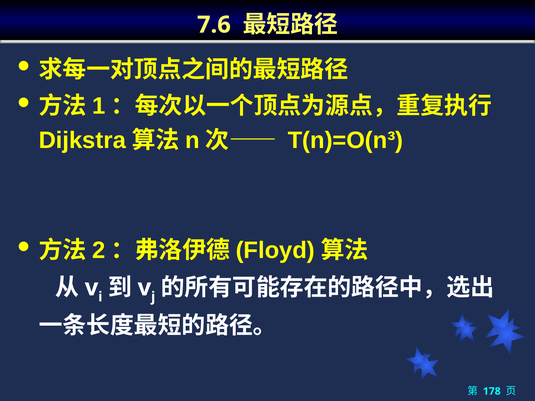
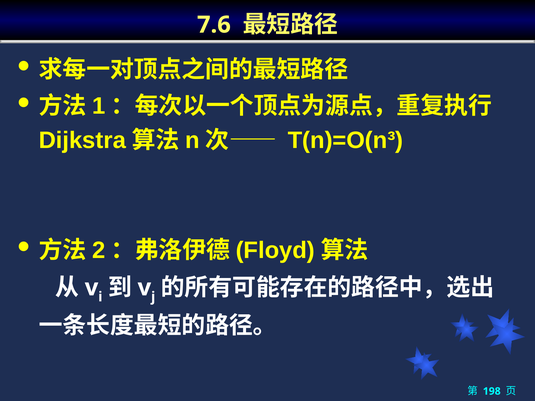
178: 178 -> 198
